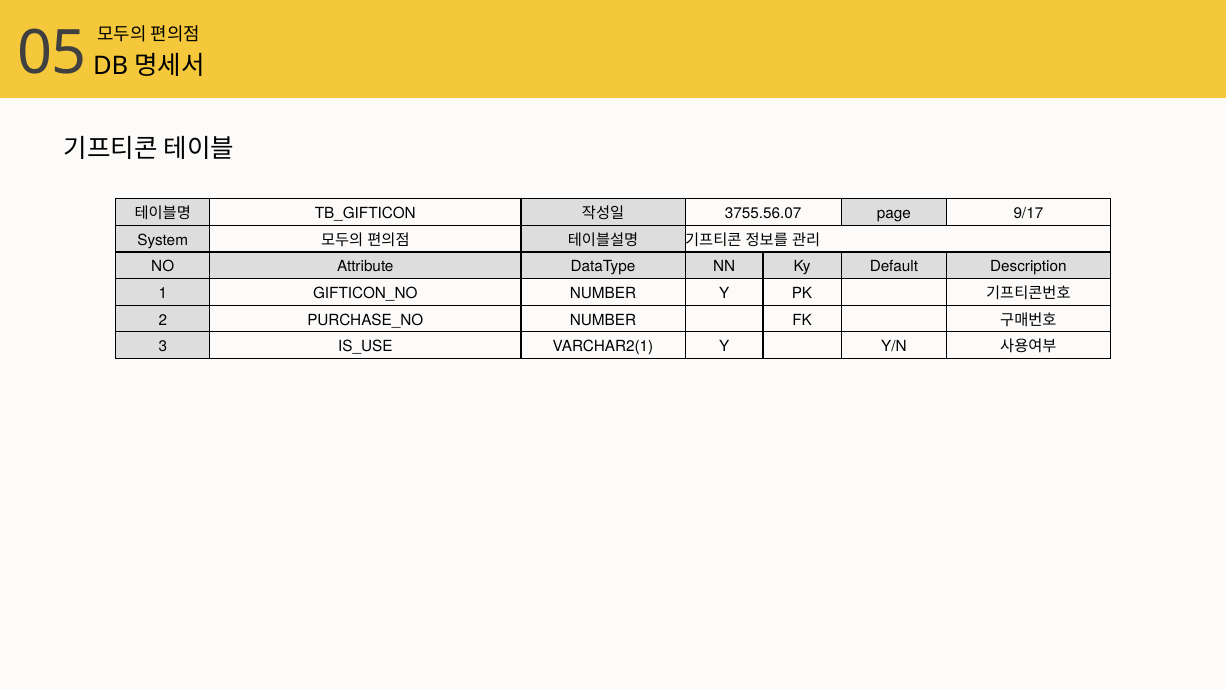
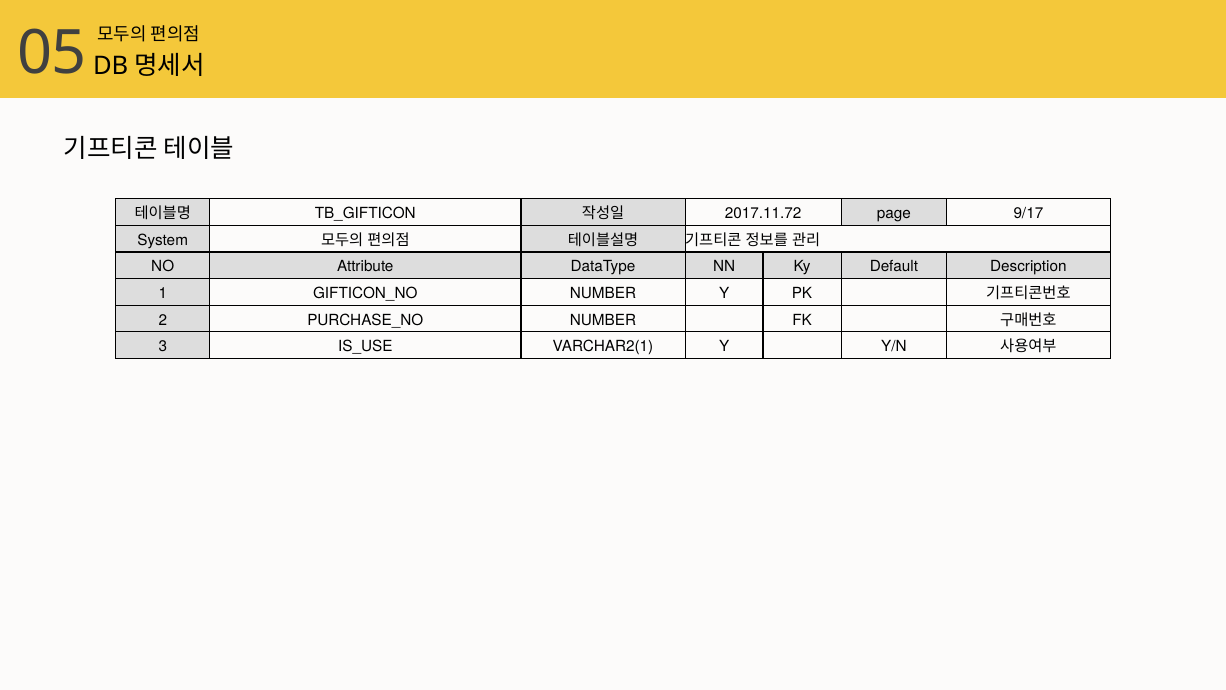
3755.56.07: 3755.56.07 -> 2017.11.72
